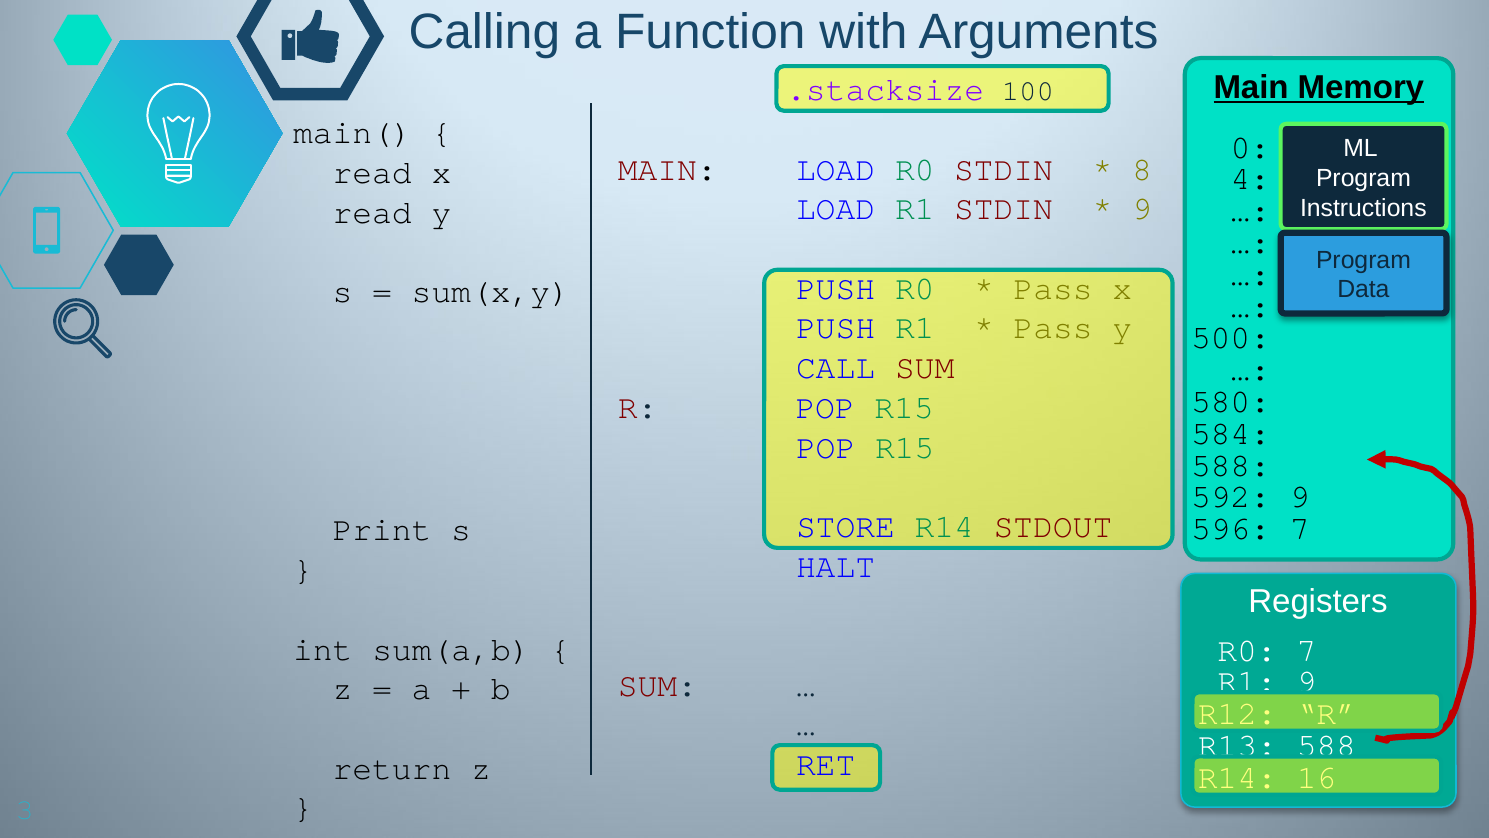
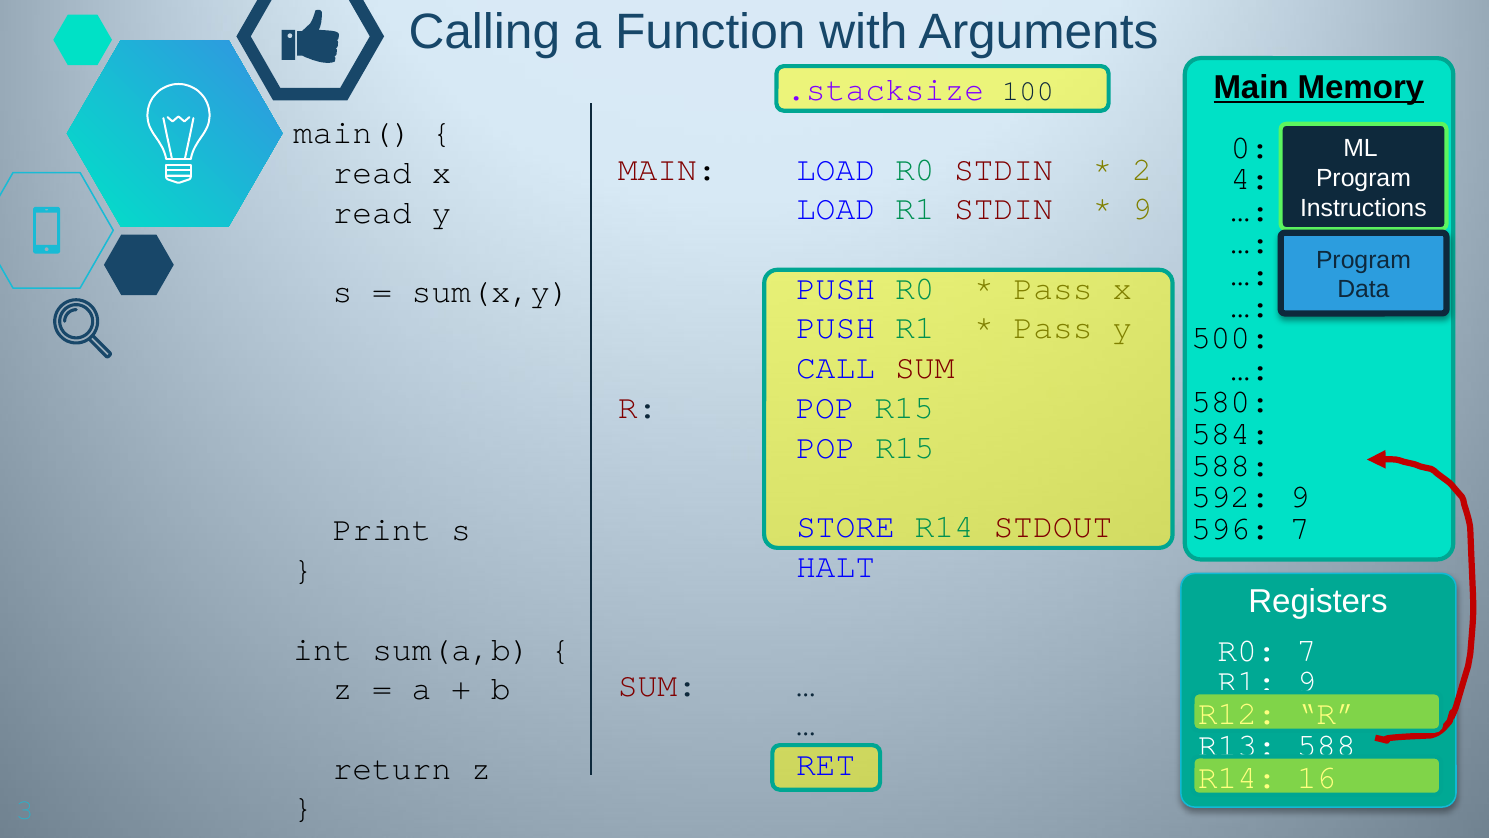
8: 8 -> 2
